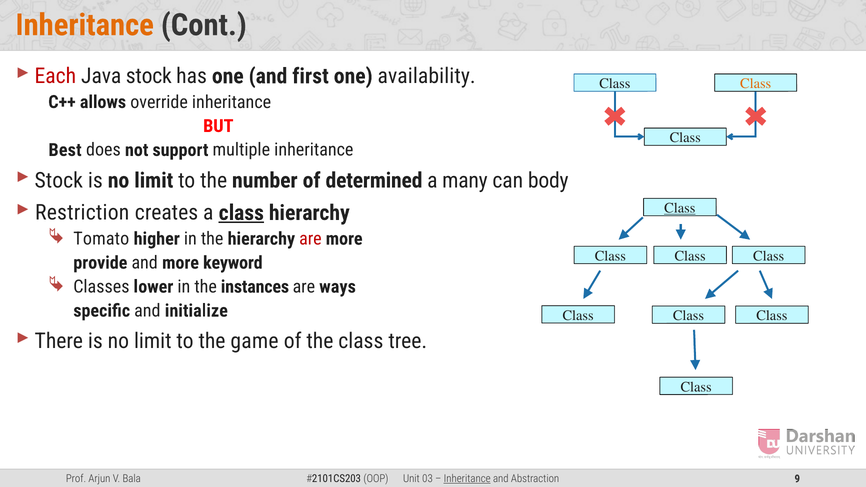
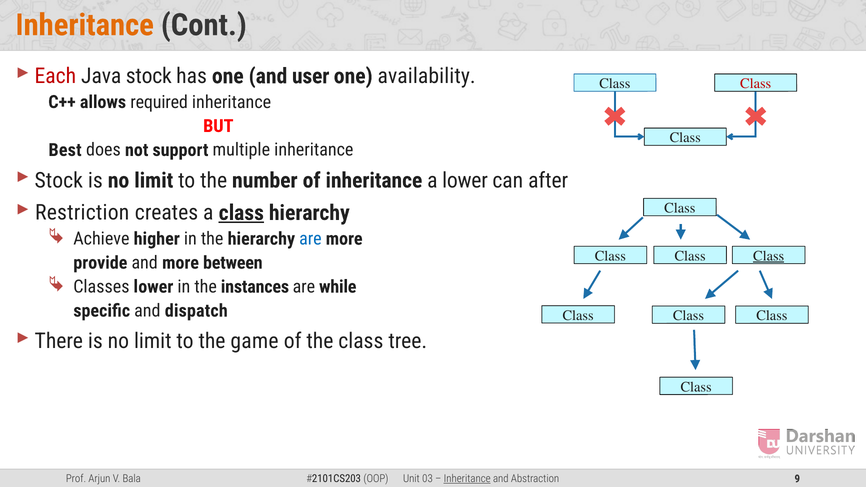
first: first -> user
Class at (756, 84) colour: orange -> red
override: override -> required
of determined: determined -> inheritance
a many: many -> lower
body: body -> after
Class at (680, 208) underline: present -> none
Tomato: Tomato -> Achieve
are at (310, 239) colour: red -> blue
Class at (769, 256) underline: none -> present
keyword: keyword -> between
ways: ways -> while
initialize: initialize -> dispatch
